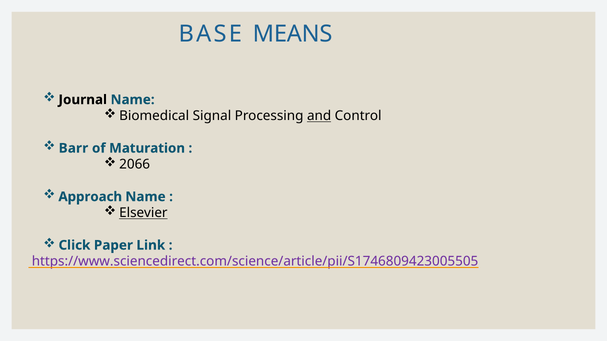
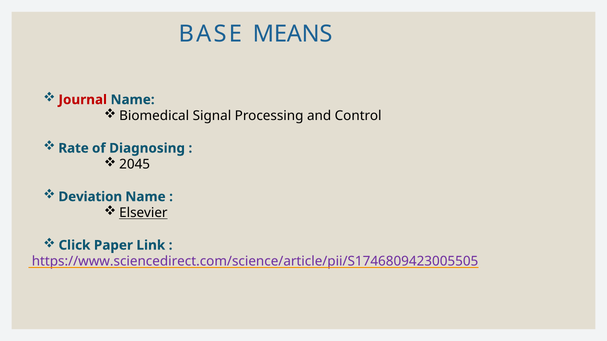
Journal colour: black -> red
and underline: present -> none
Barr: Barr -> Rate
Maturation: Maturation -> Diagnosing
2066: 2066 -> 2045
Approach: Approach -> Deviation
